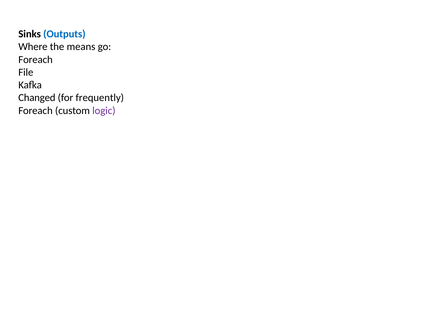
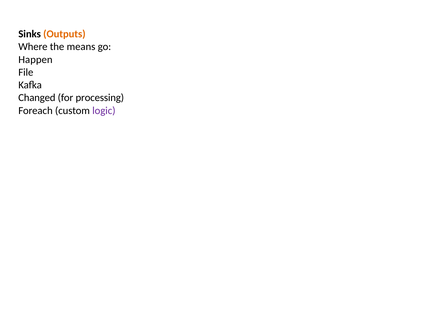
Outputs colour: blue -> orange
Foreach at (36, 59): Foreach -> Happen
frequently: frequently -> processing
